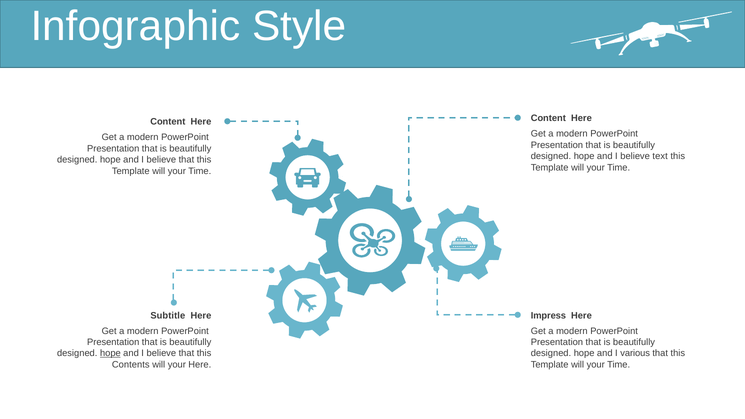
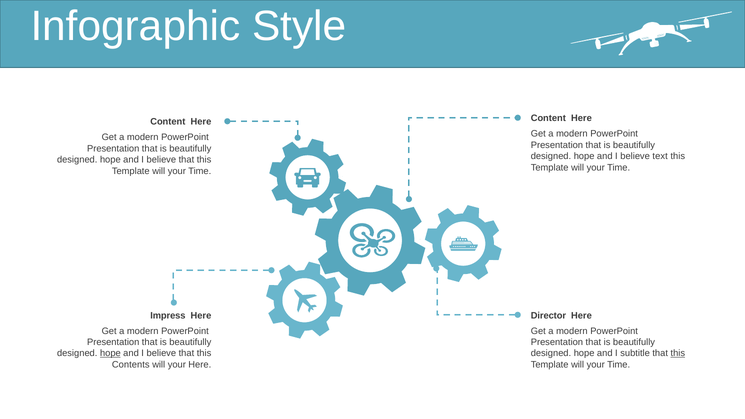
Subtitle: Subtitle -> Impress
Impress: Impress -> Director
various: various -> subtitle
this at (678, 353) underline: none -> present
